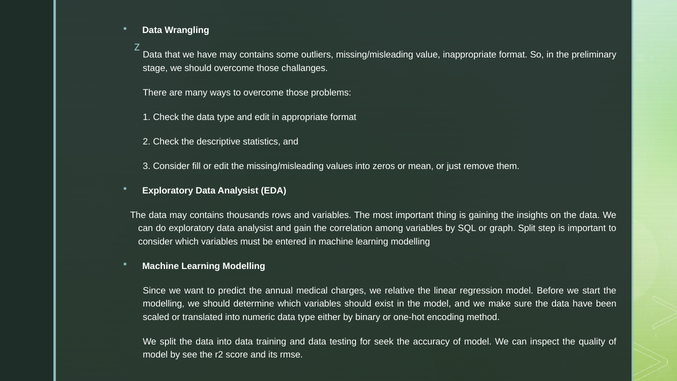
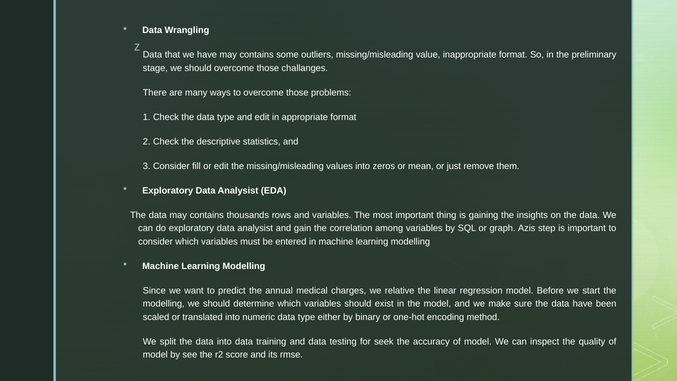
graph Split: Split -> Azis
